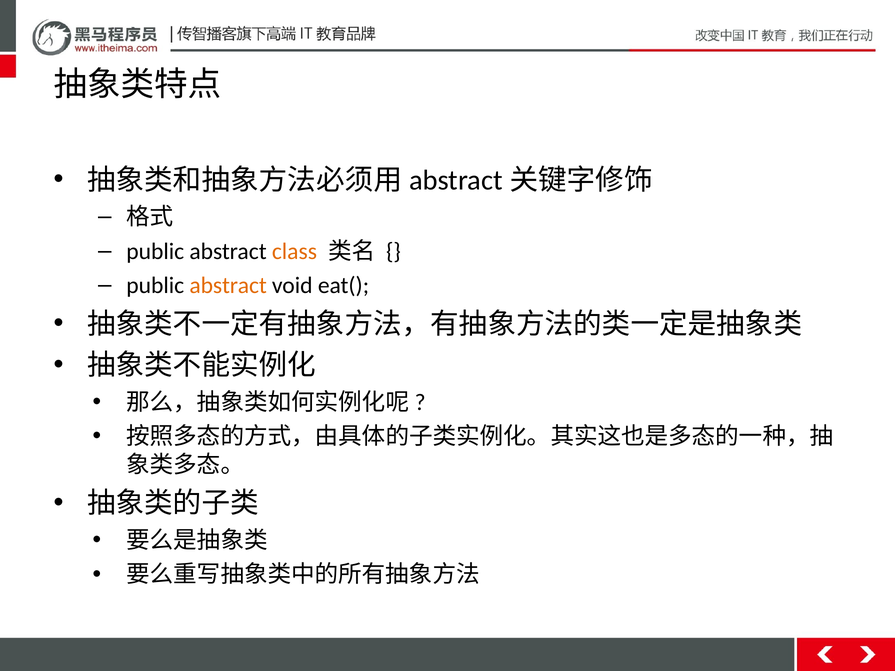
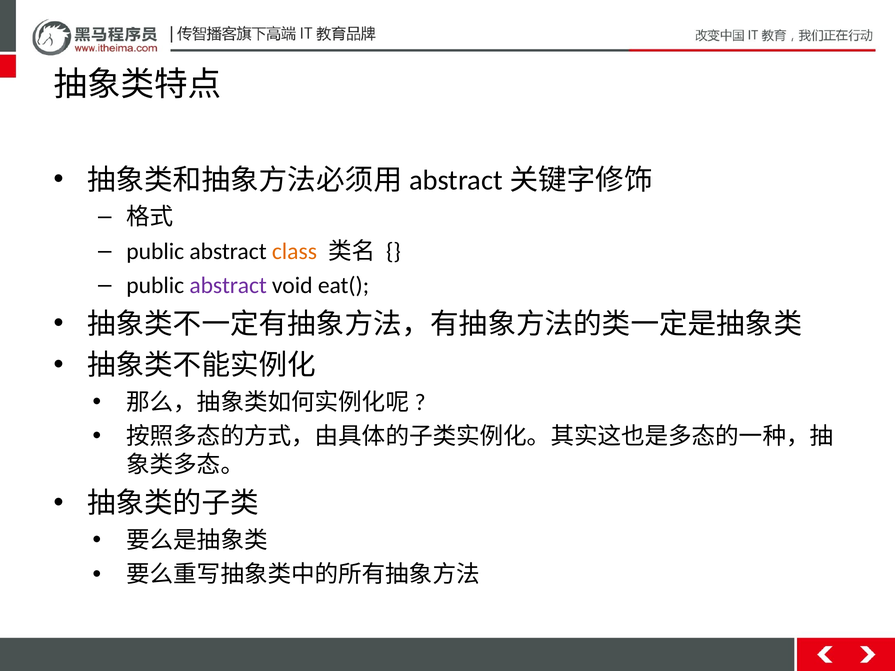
abstract at (228, 286) colour: orange -> purple
